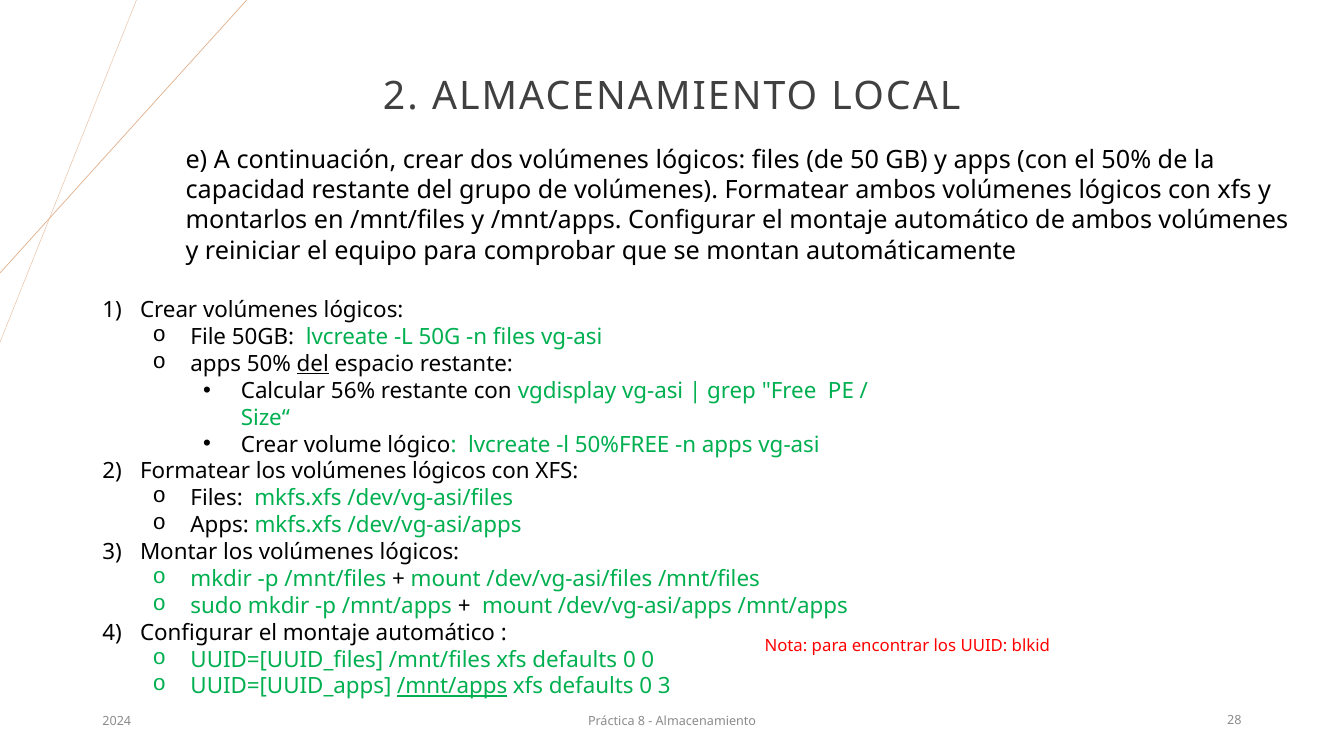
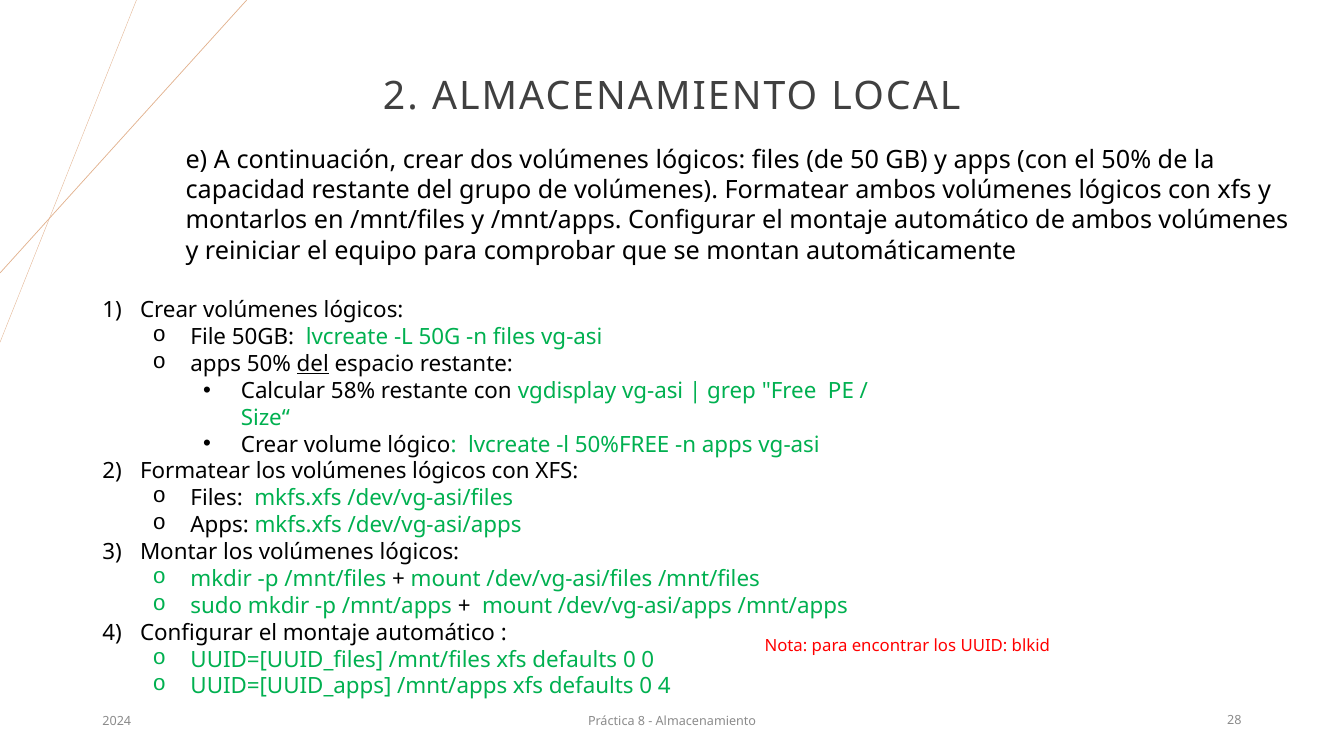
56%: 56% -> 58%
/mnt/apps at (452, 687) underline: present -> none
0 3: 3 -> 4
